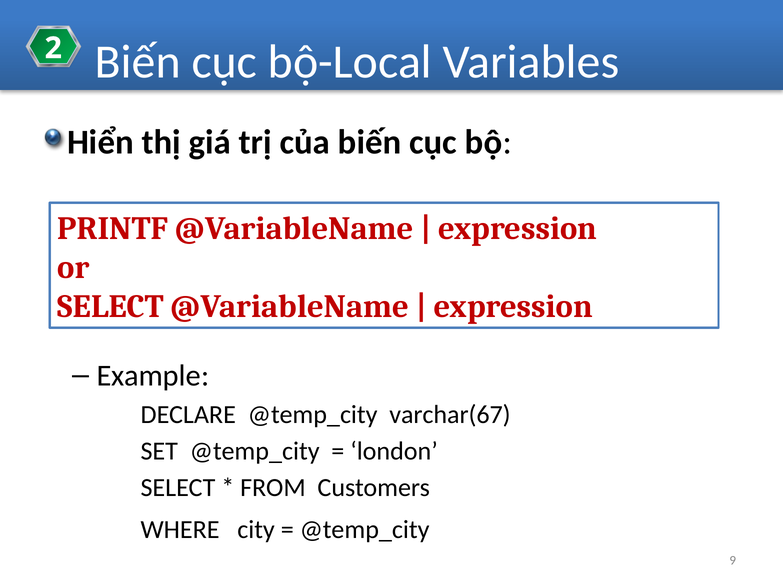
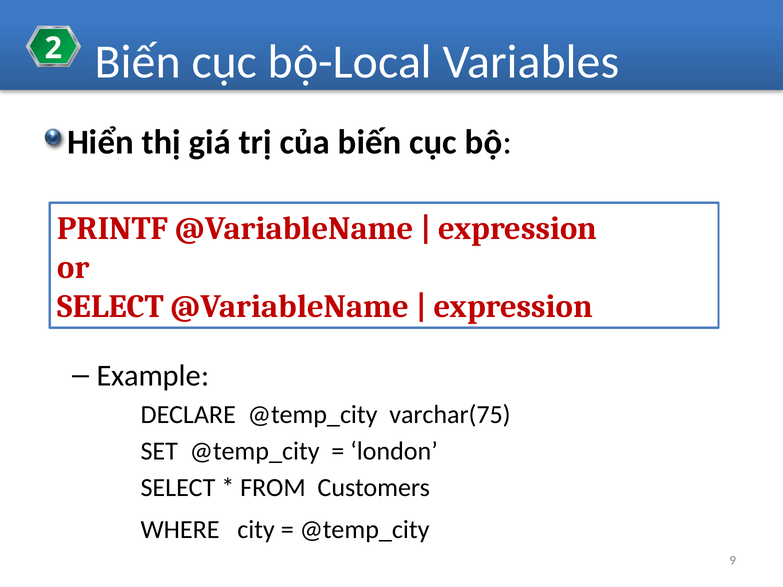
varchar(67: varchar(67 -> varchar(75
